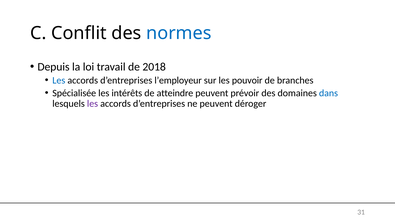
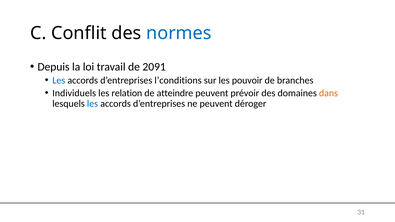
2018: 2018 -> 2091
l’employeur: l’employeur -> l’conditions
Spécialisée: Spécialisée -> Individuels
intérêts: intérêts -> relation
dans colour: blue -> orange
les at (93, 104) colour: purple -> blue
